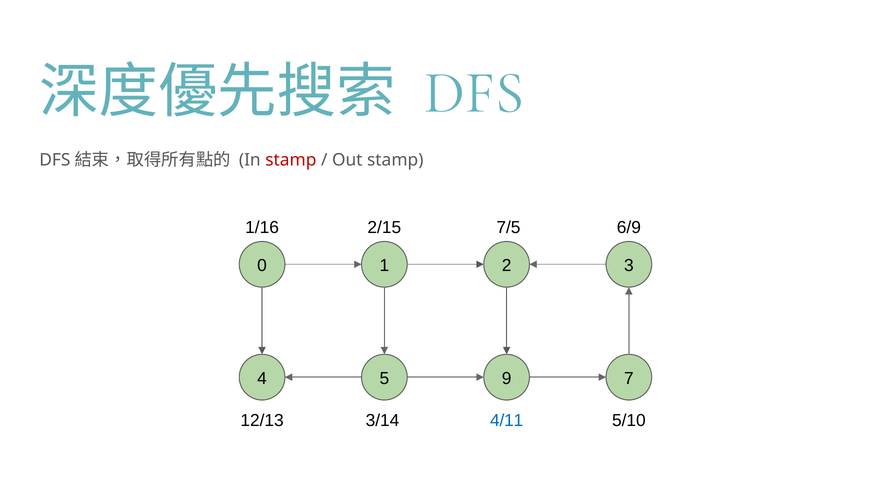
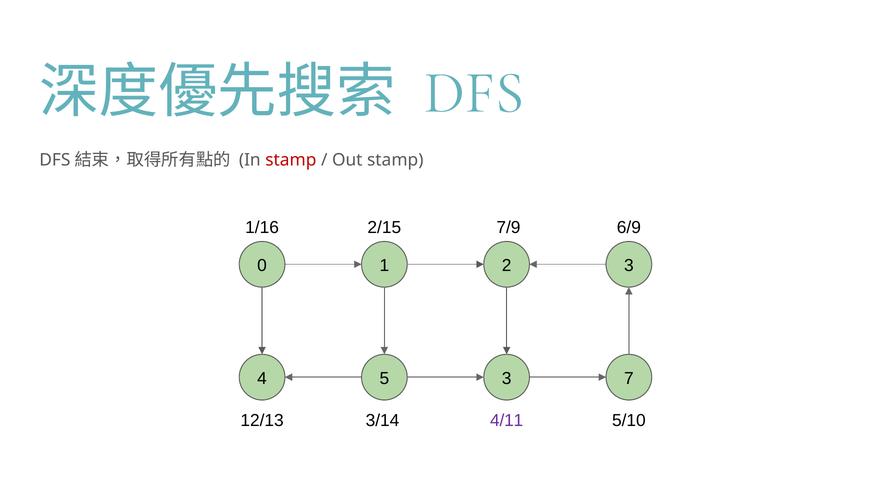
7/5: 7/5 -> 7/9
5 9: 9 -> 3
4/11 colour: blue -> purple
